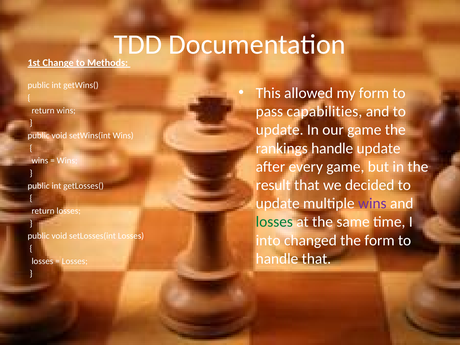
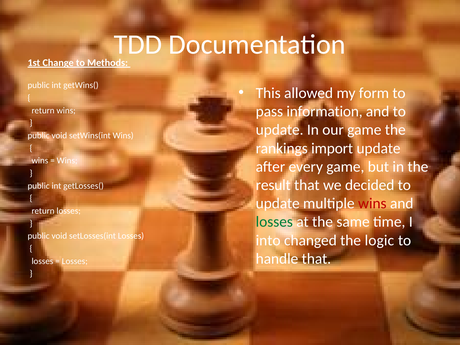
capabilities: capabilities -> information
rankings handle: handle -> import
wins at (372, 203) colour: purple -> red
the form: form -> logic
